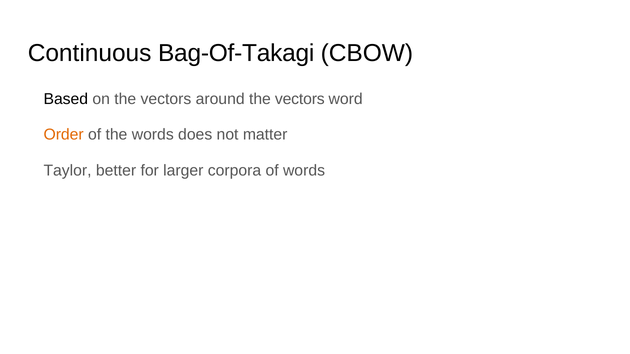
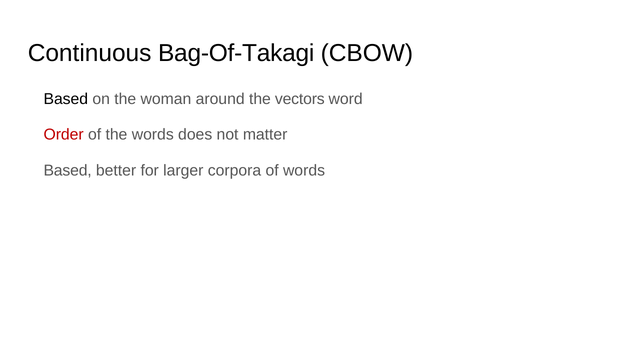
on the vectors: vectors -> woman
Order colour: orange -> red
Taylor at (68, 171): Taylor -> Based
